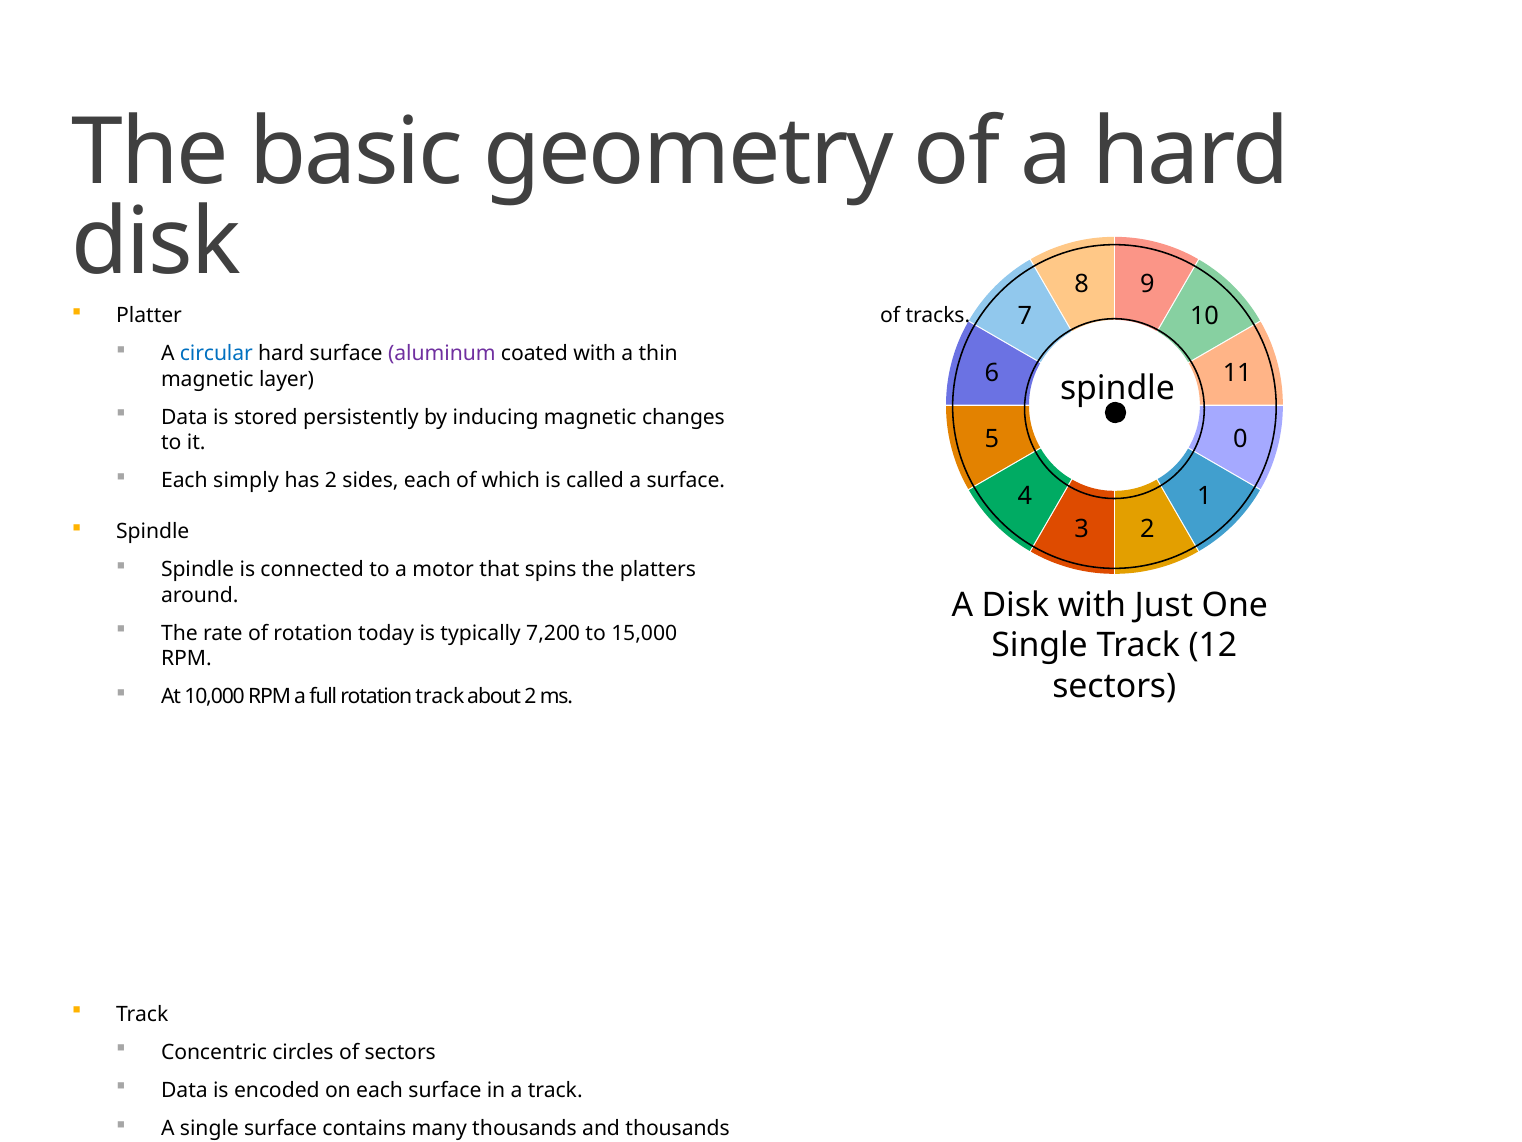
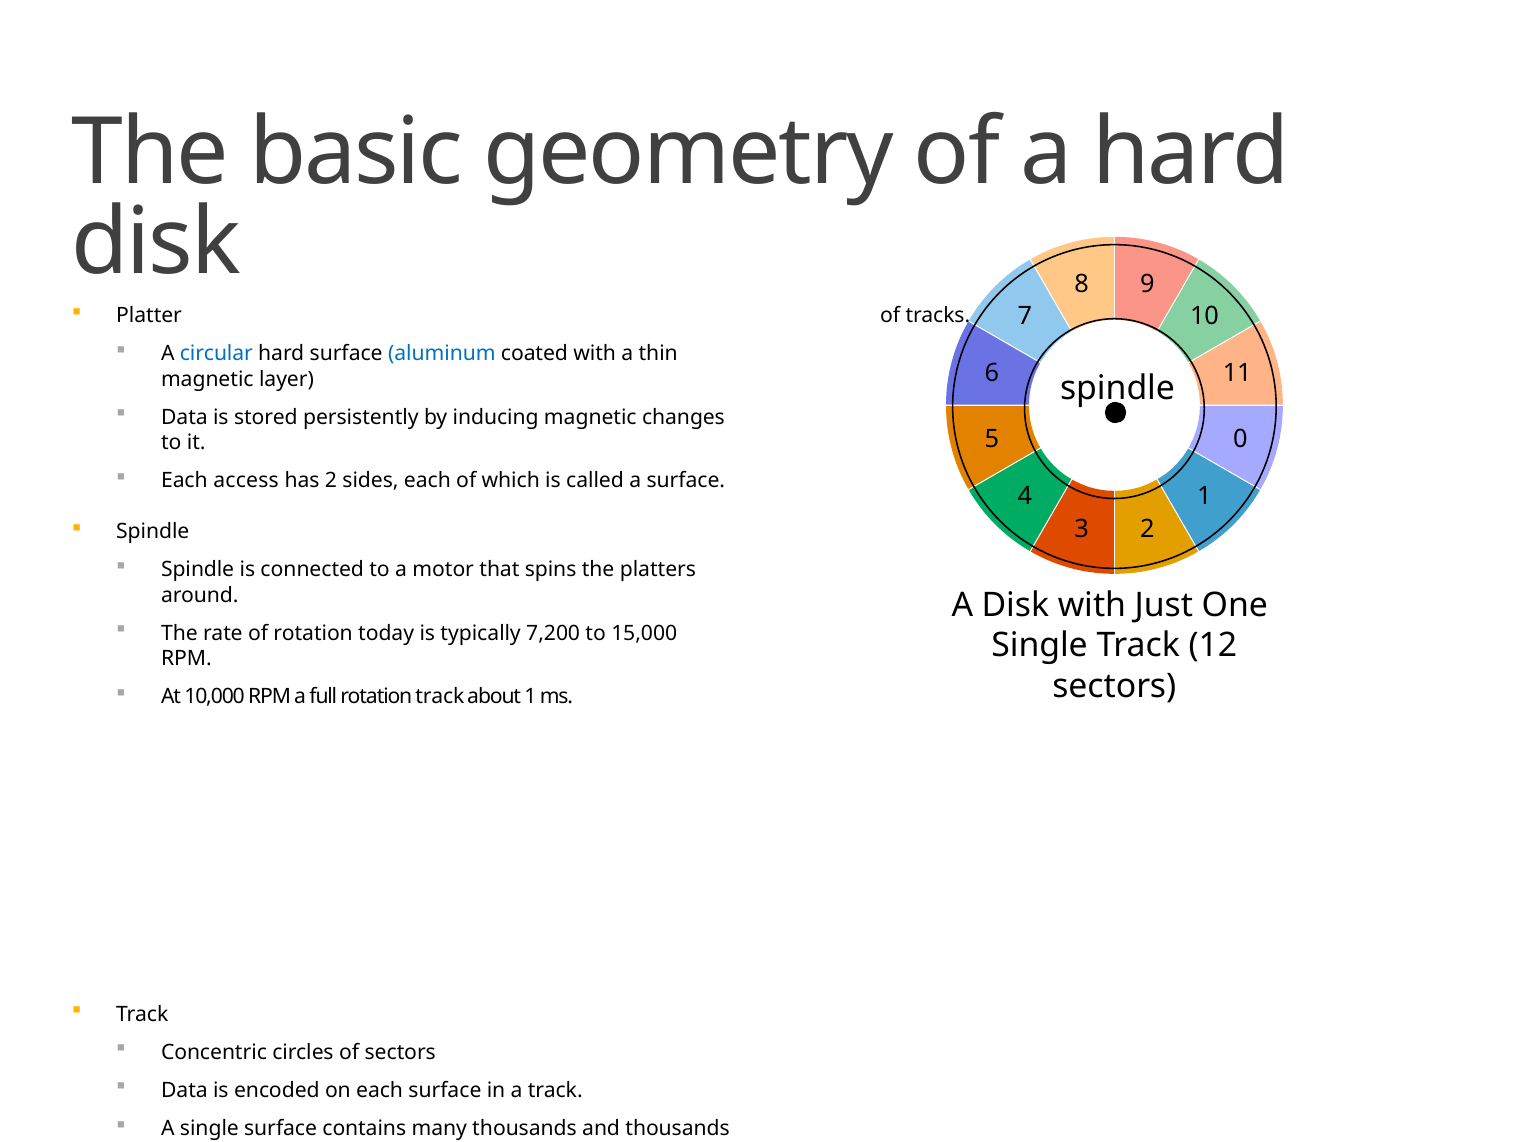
aluminum colour: purple -> blue
simply: simply -> access
about 2: 2 -> 1
